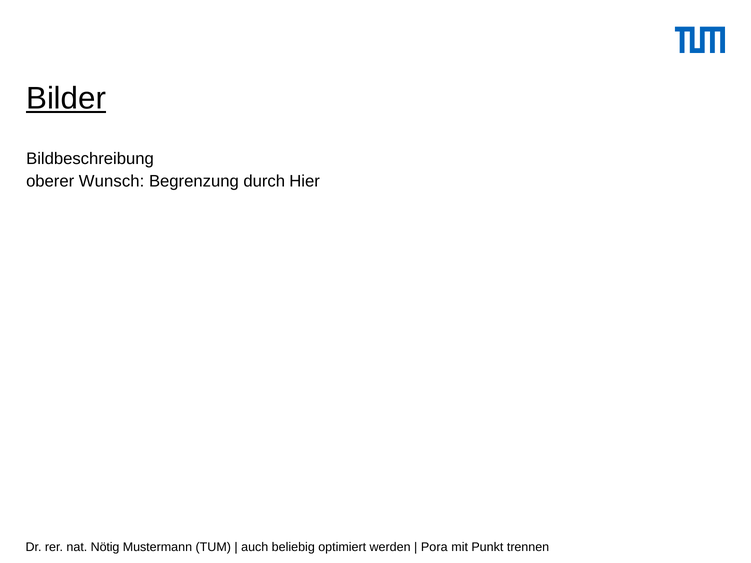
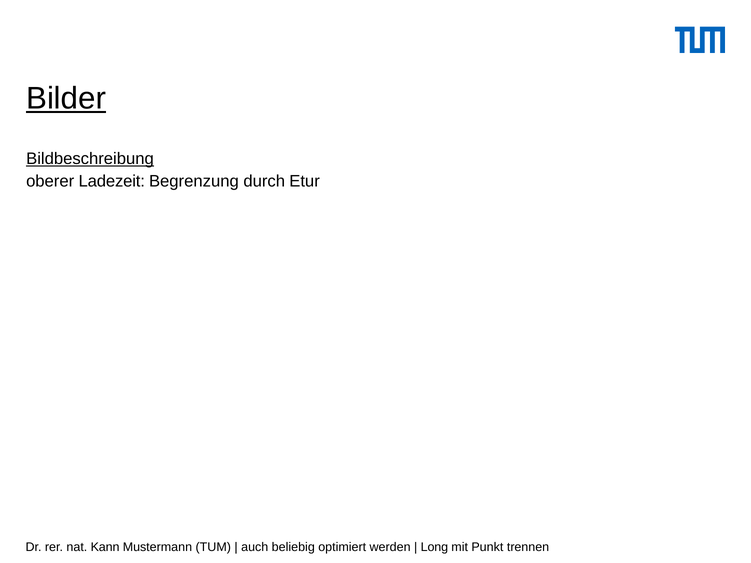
Bildbeschreibung underline: none -> present
Wunsch: Wunsch -> Ladezeit
Hier: Hier -> Etur
Nötig: Nötig -> Kann
Pora: Pora -> Long
